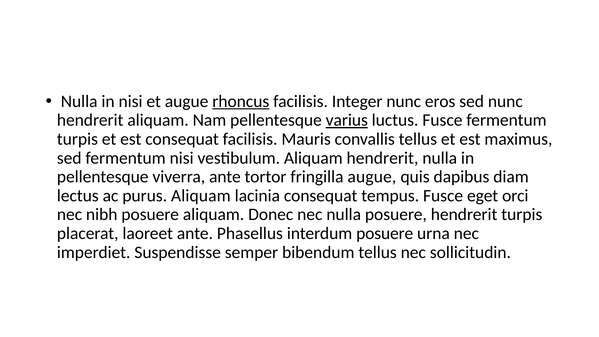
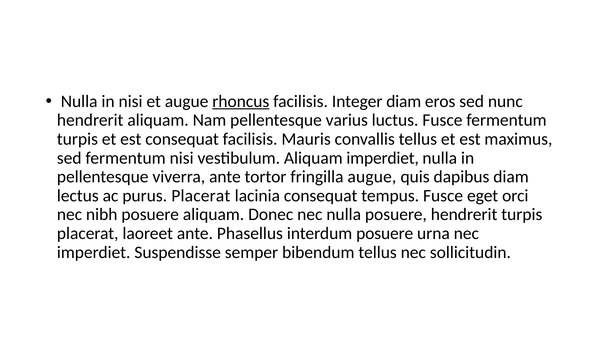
Integer nunc: nunc -> diam
varius underline: present -> none
Aliquam hendrerit: hendrerit -> imperdiet
purus Aliquam: Aliquam -> Placerat
